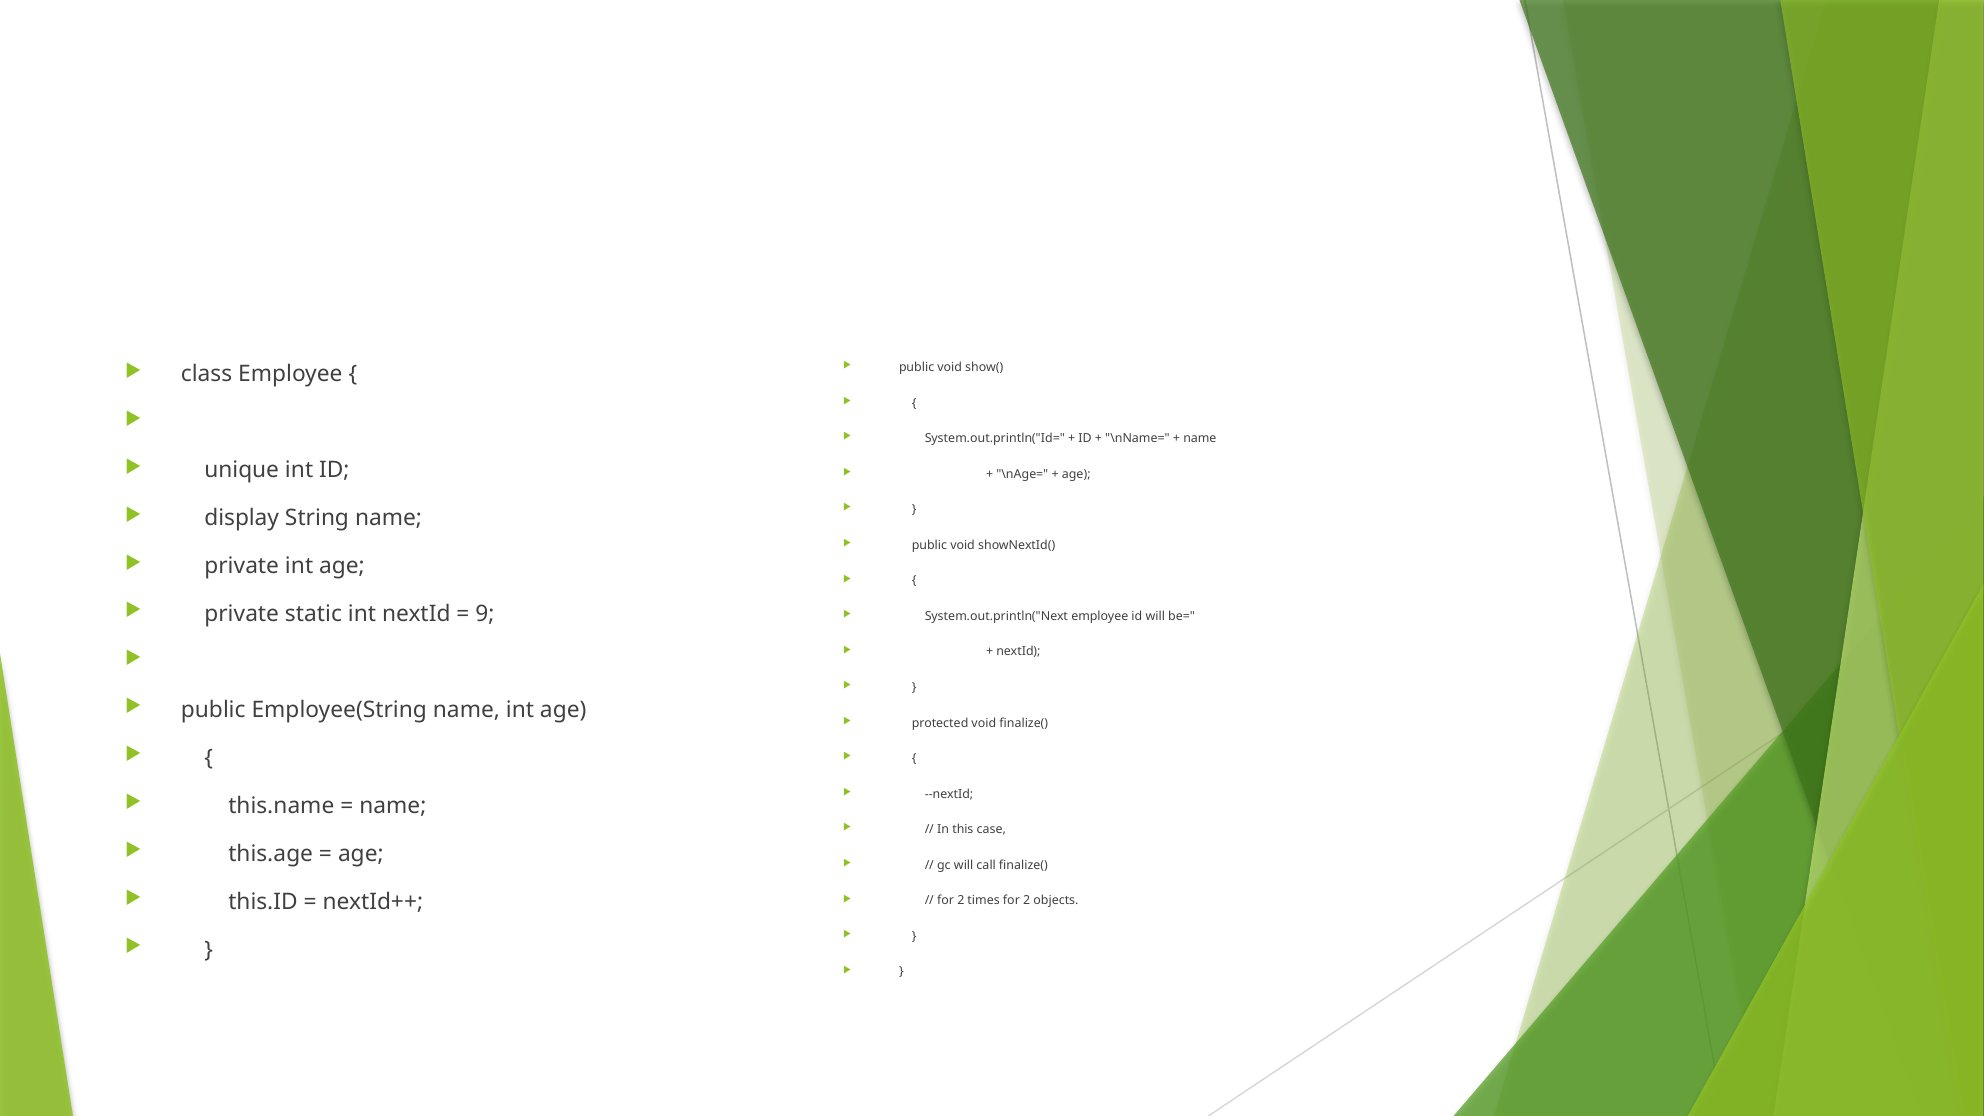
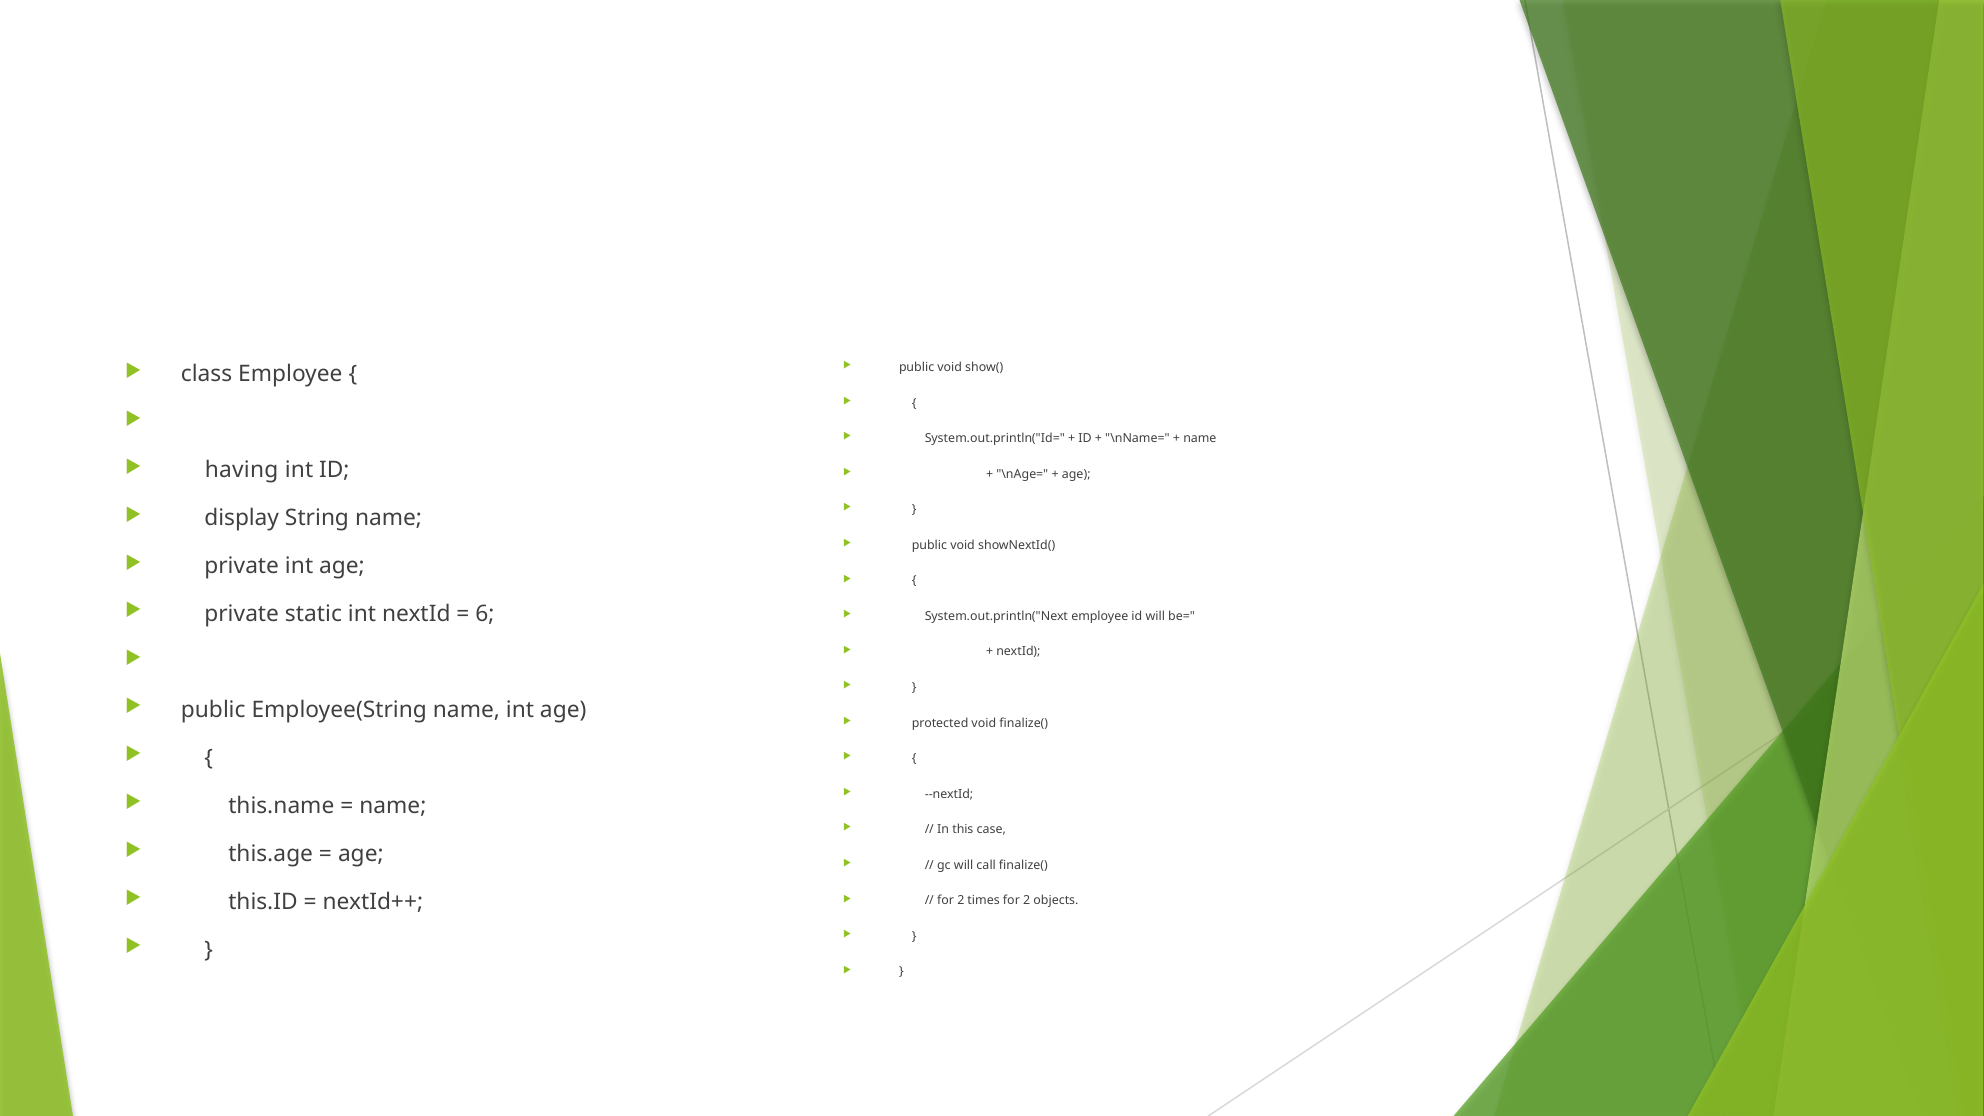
unique: unique -> having
9: 9 -> 6
